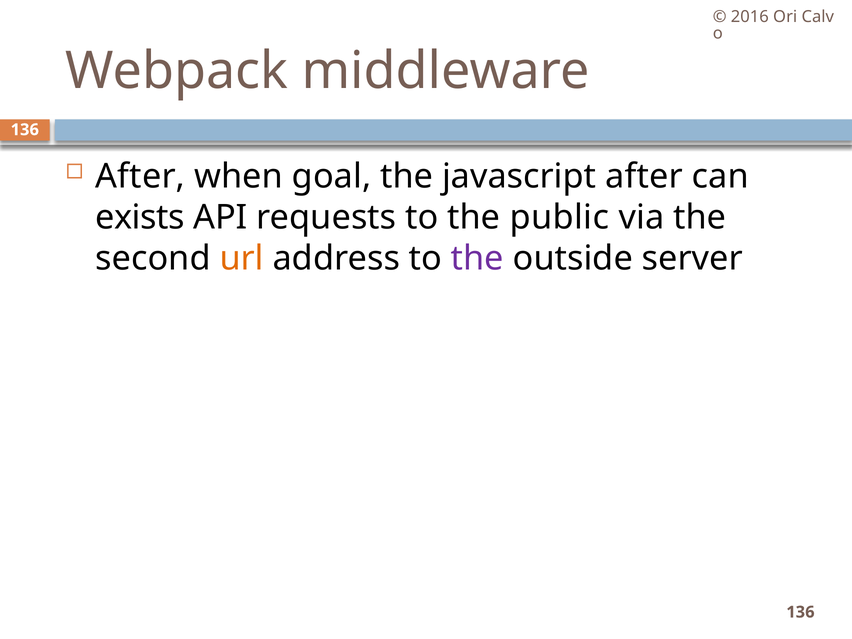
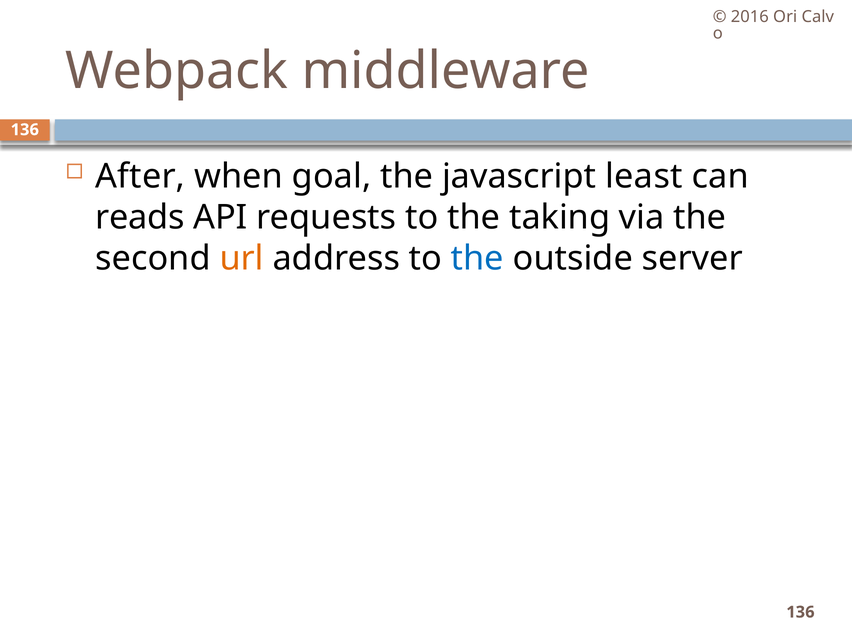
javascript after: after -> least
exists: exists -> reads
public: public -> taking
the at (477, 259) colour: purple -> blue
